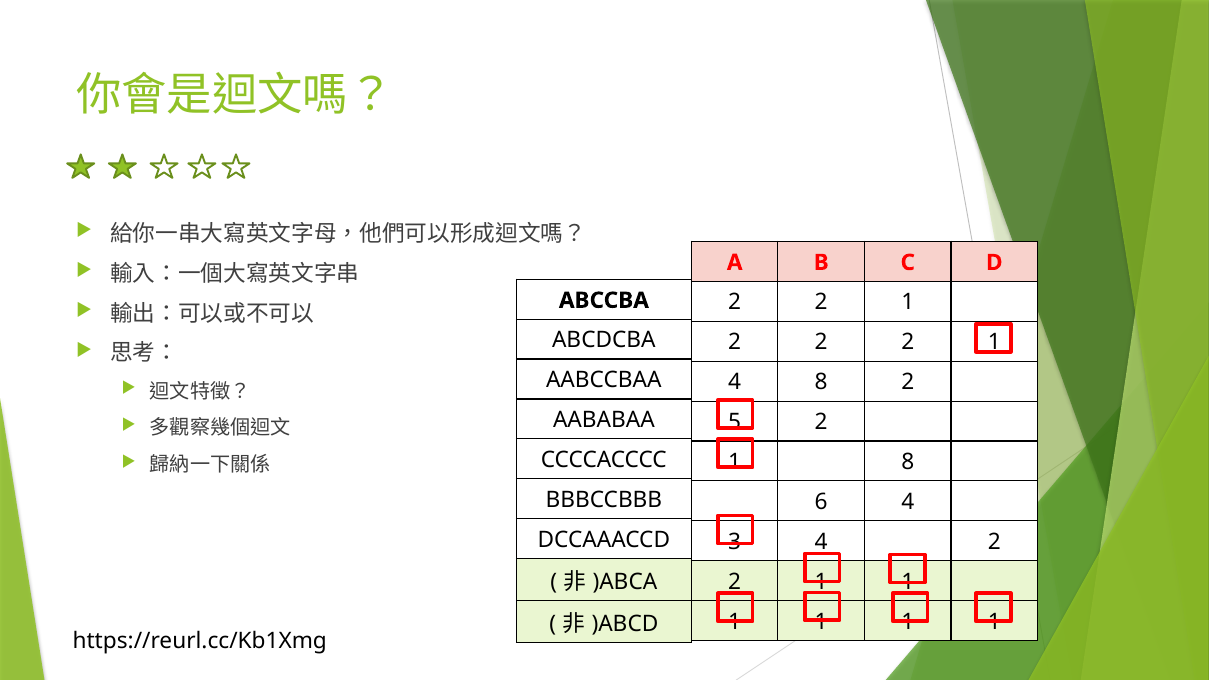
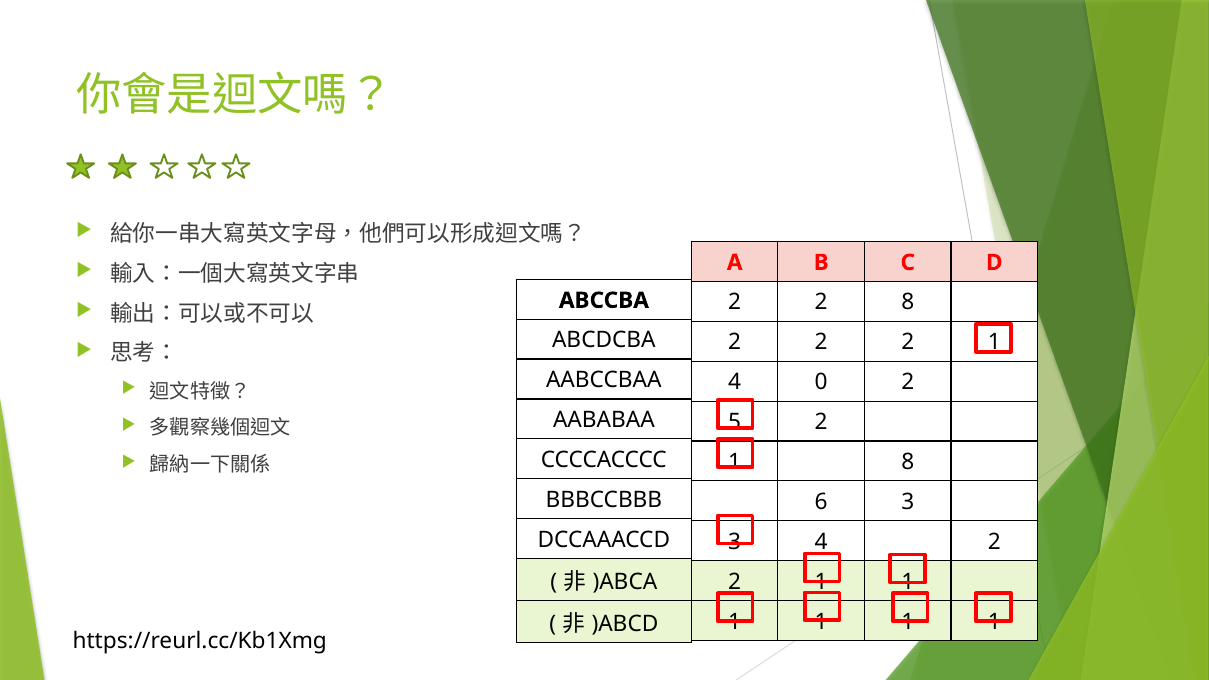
1 at (908, 302): 1 -> 8
4 8: 8 -> 0
6 4: 4 -> 3
